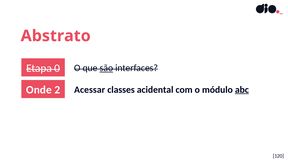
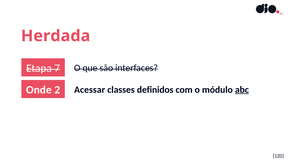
Abstrato: Abstrato -> Herdada
0: 0 -> 7
são underline: present -> none
acidental: acidental -> definidos
